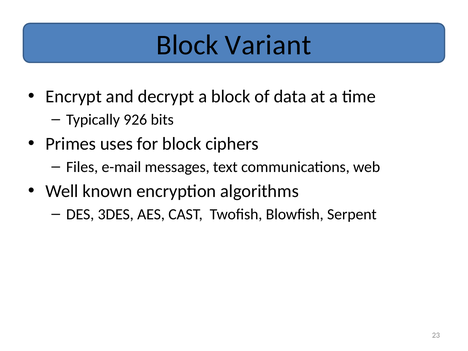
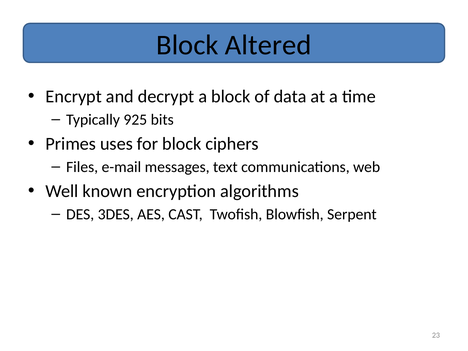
Variant: Variant -> Altered
926: 926 -> 925
